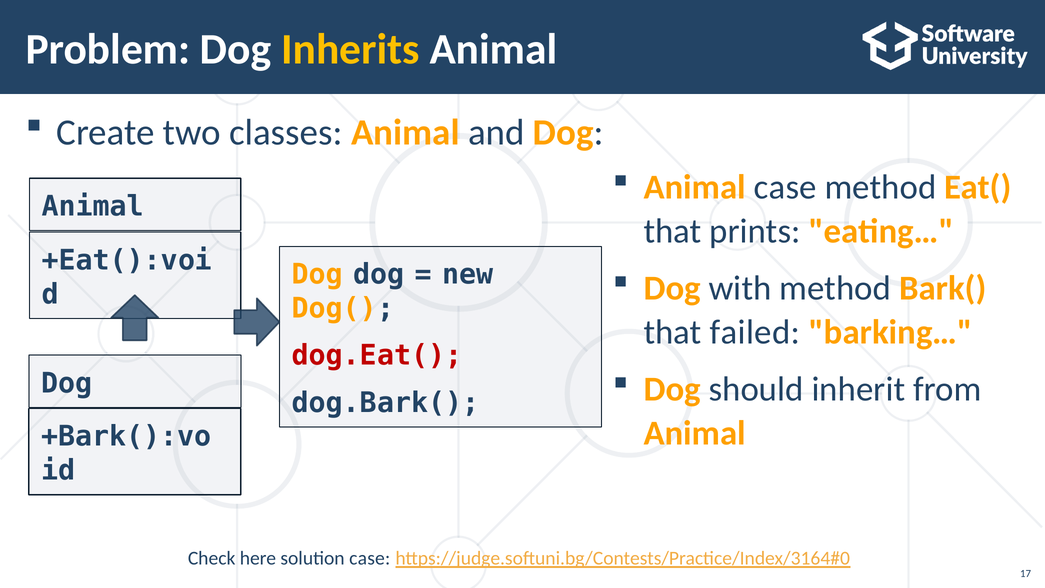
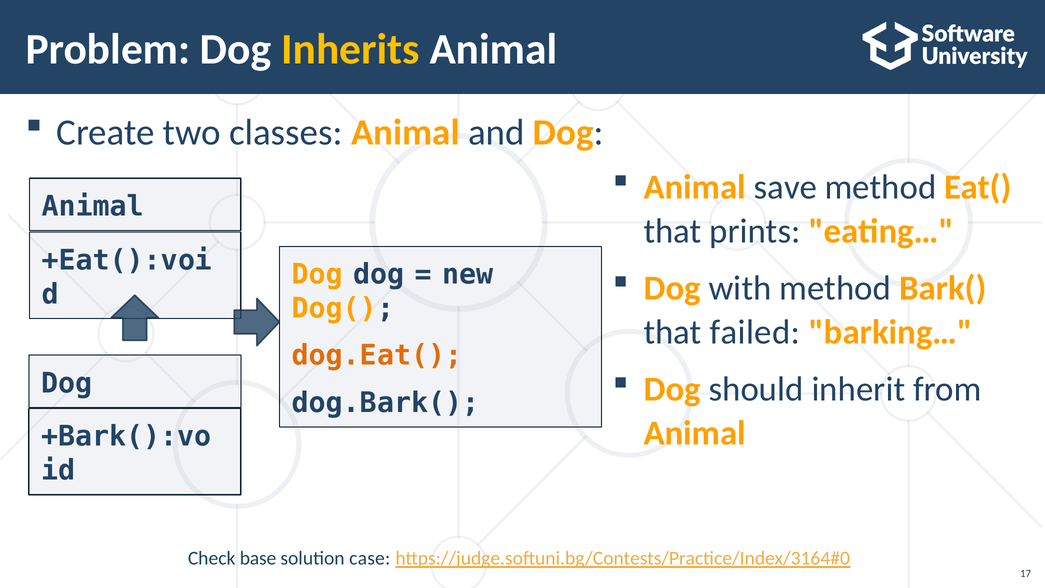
Animal case: case -> save
dog.Eat( colour: red -> orange
here: here -> base
